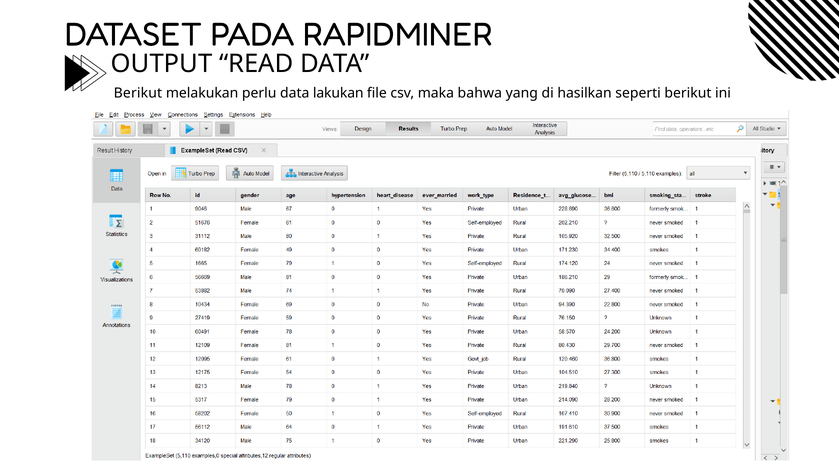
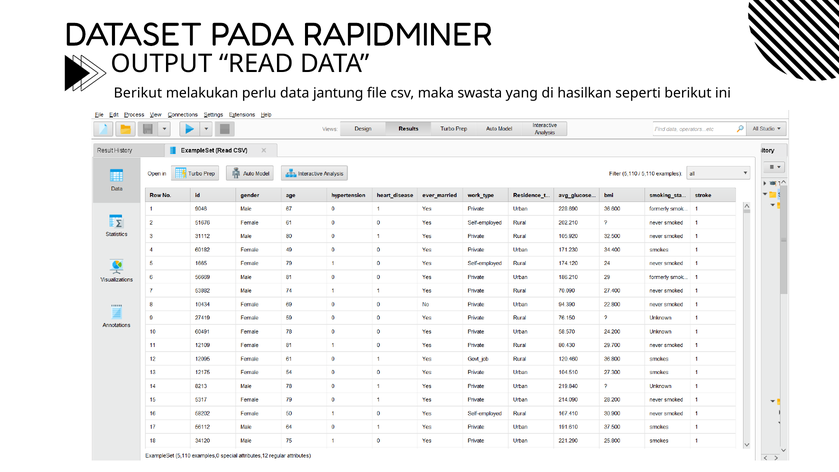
lakukan: lakukan -> jantung
bahwa: bahwa -> swasta
